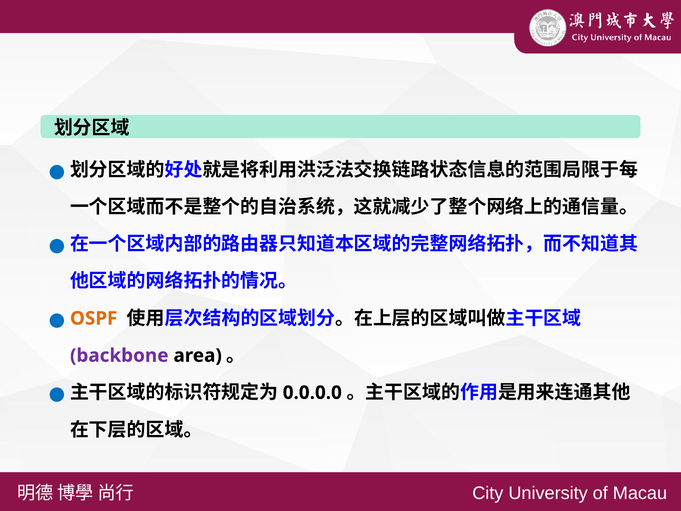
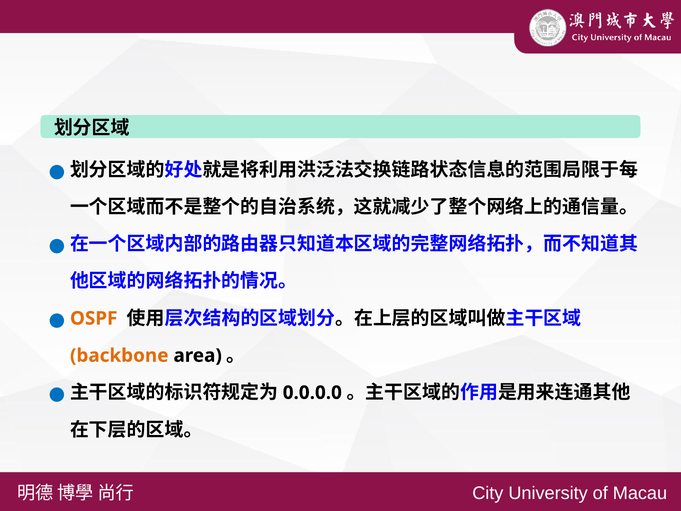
backbone colour: purple -> orange
